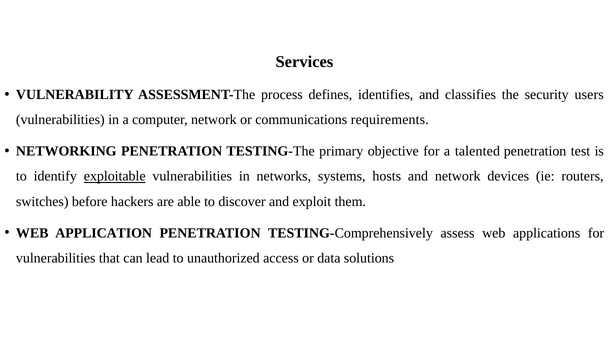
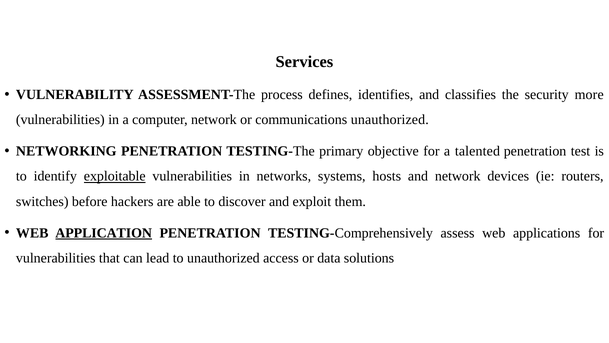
users: users -> more
communications requirements: requirements -> unauthorized
APPLICATION underline: none -> present
